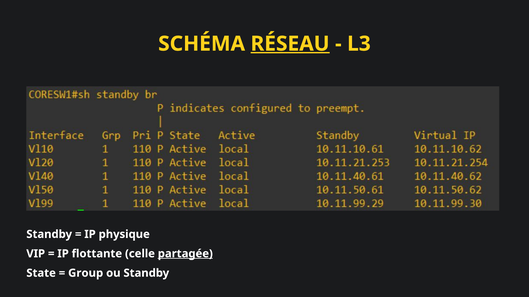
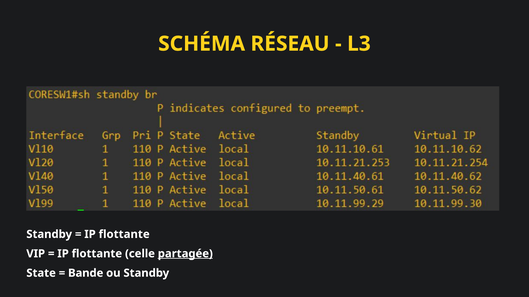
RÉSEAU underline: present -> none
physique at (124, 235): physique -> flottante
Group: Group -> Bande
